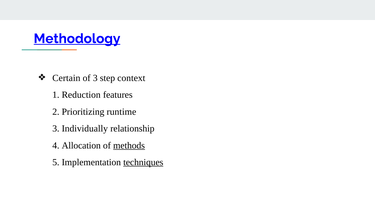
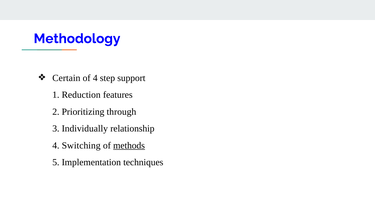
Methodology underline: present -> none
of 3: 3 -> 4
context: context -> support
runtime: runtime -> through
Allocation: Allocation -> Switching
techniques underline: present -> none
